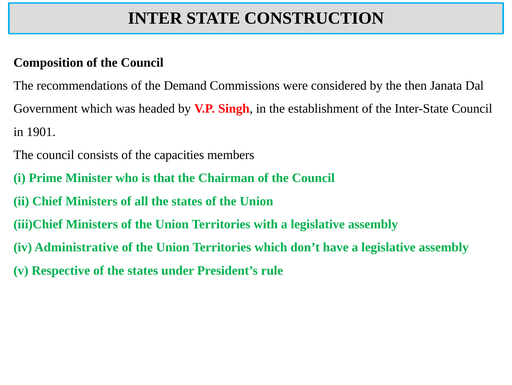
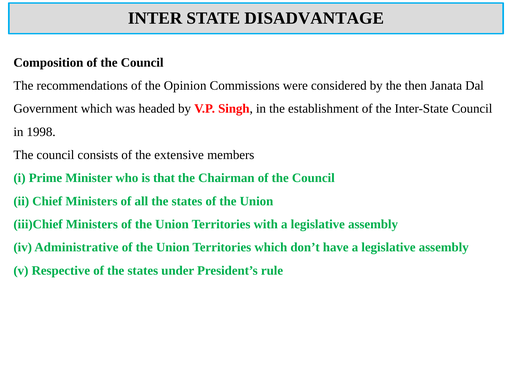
CONSTRUCTION: CONSTRUCTION -> DISADVANTAGE
Demand: Demand -> Opinion
1901: 1901 -> 1998
capacities: capacities -> extensive
